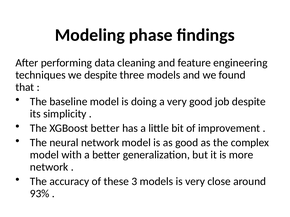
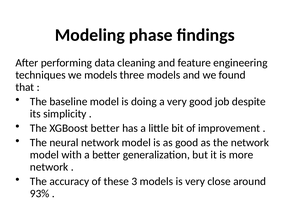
we despite: despite -> models
the complex: complex -> network
